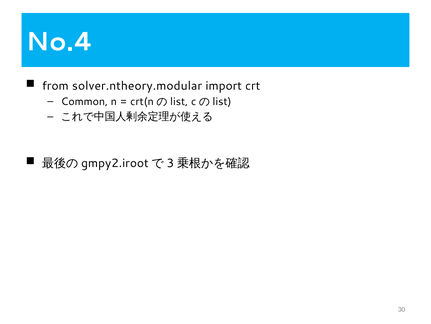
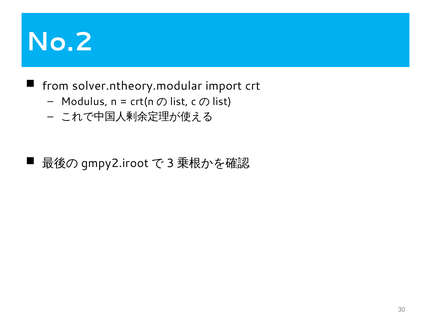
No.4: No.4 -> No.2
Common: Common -> Modulus
